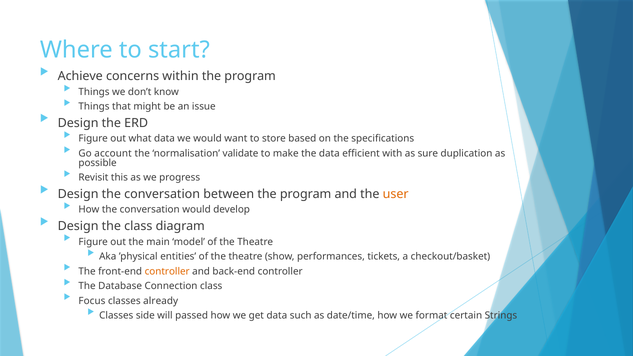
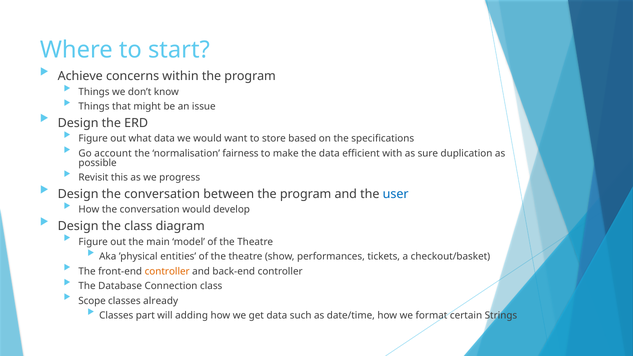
validate: validate -> fairness
user colour: orange -> blue
Focus: Focus -> Scope
side: side -> part
passed: passed -> adding
